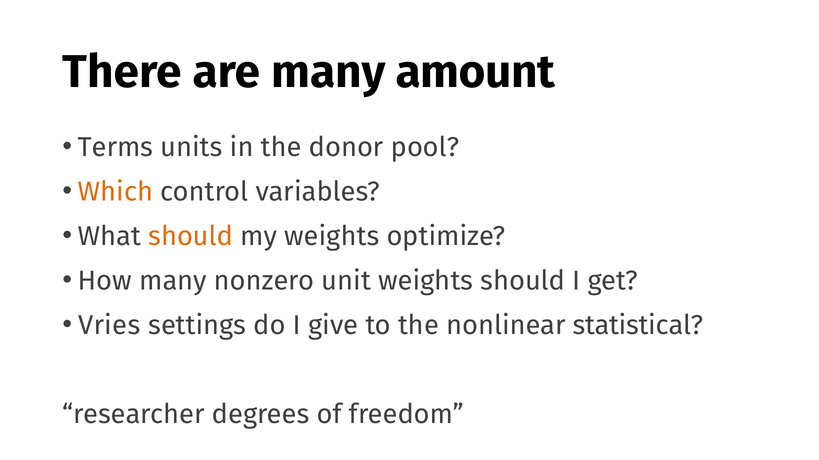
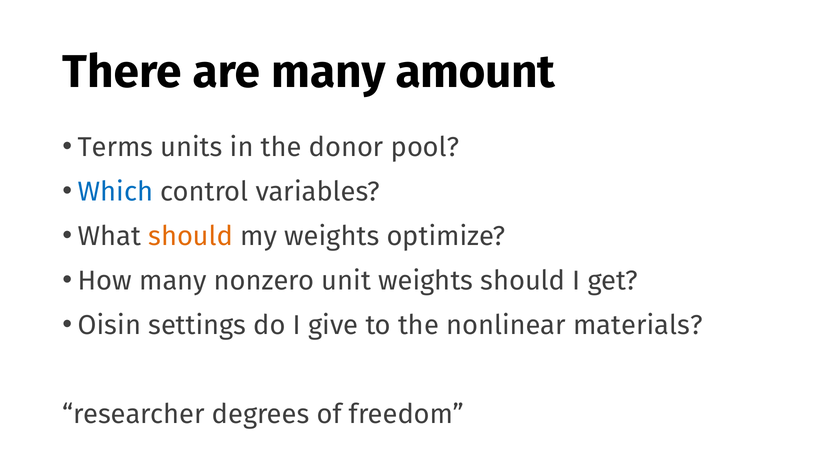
Which colour: orange -> blue
Vries: Vries -> Oisin
statistical: statistical -> materials
